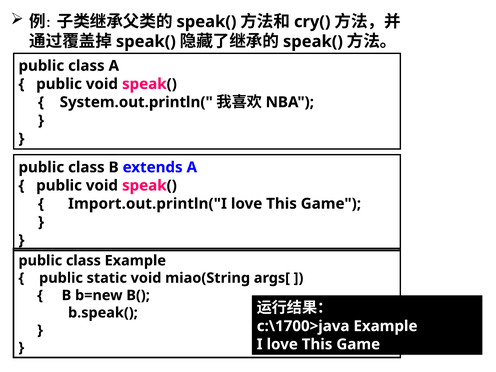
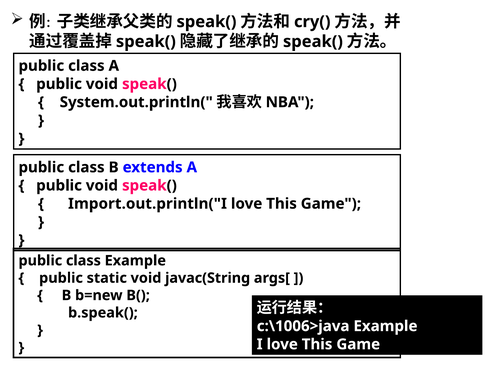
miao(String: miao(String -> javac(String
c:\1700>java: c:\1700>java -> c:\1006>java
